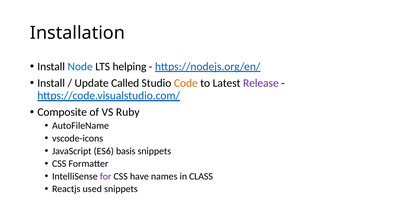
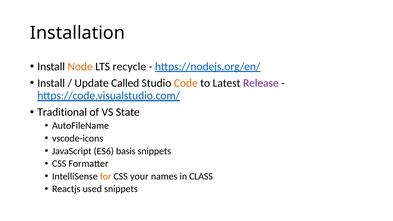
Node colour: blue -> orange
helping: helping -> recycle
Composite: Composite -> Traditional
Ruby: Ruby -> State
for colour: purple -> orange
have: have -> your
